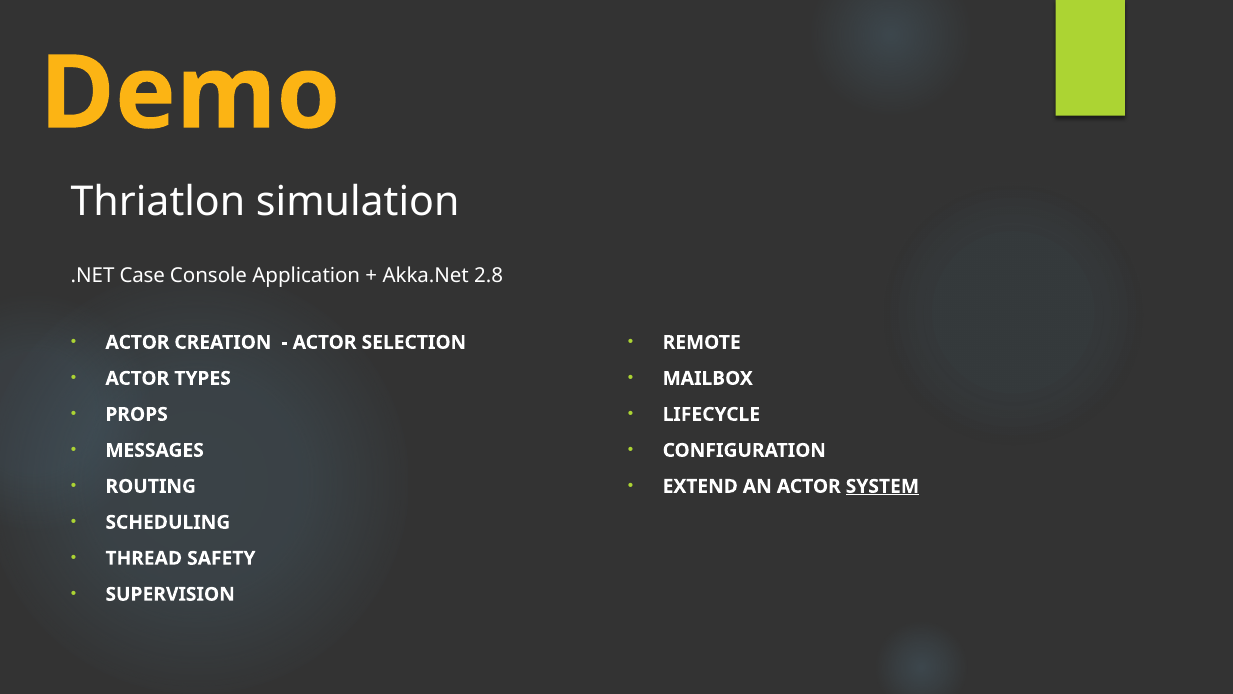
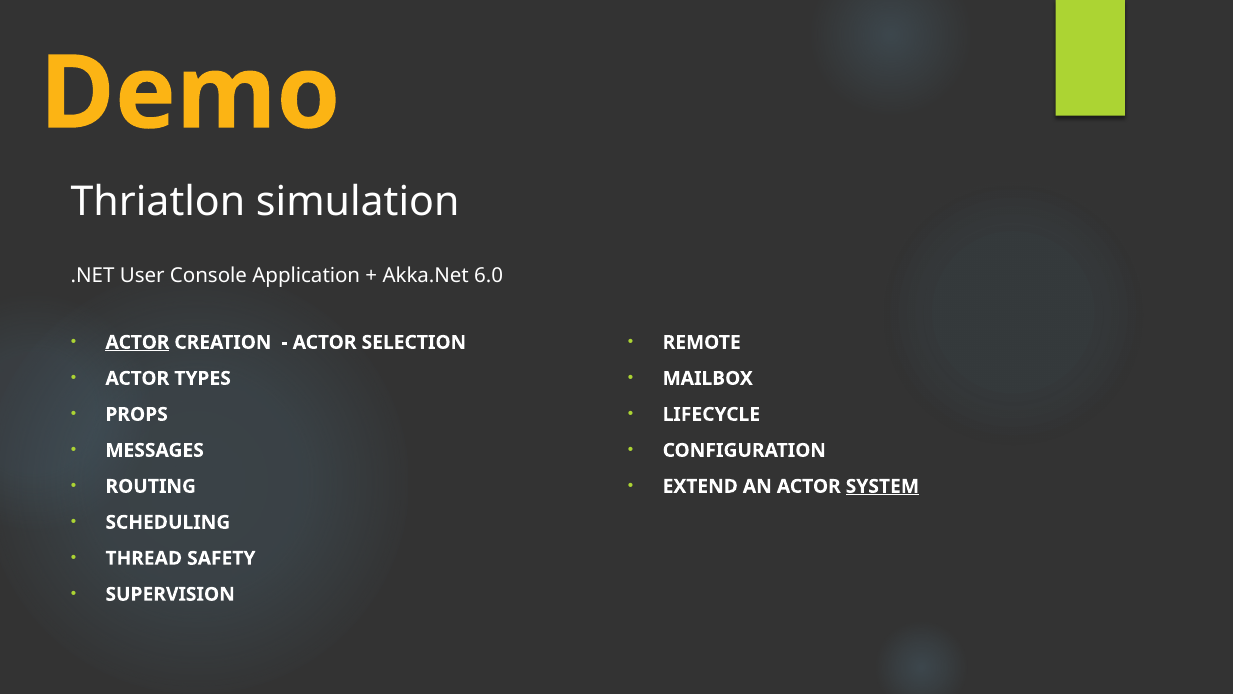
Case: Case -> User
2.8: 2.8 -> 6.0
ACTOR at (137, 342) underline: none -> present
